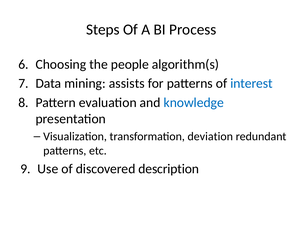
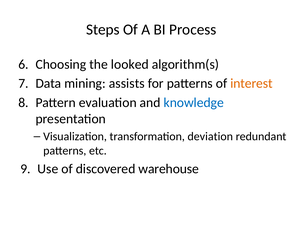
people: people -> looked
interest colour: blue -> orange
description: description -> warehouse
